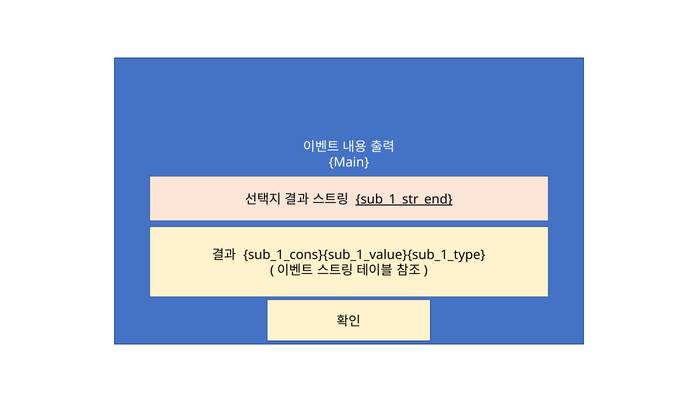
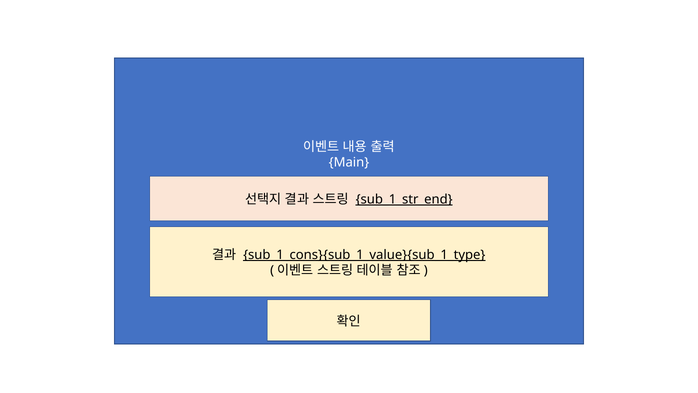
sub_1_cons}{sub_1_value}{sub_1_type underline: none -> present
